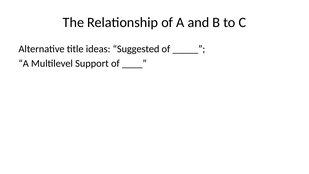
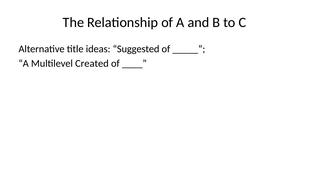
Support: Support -> Created
